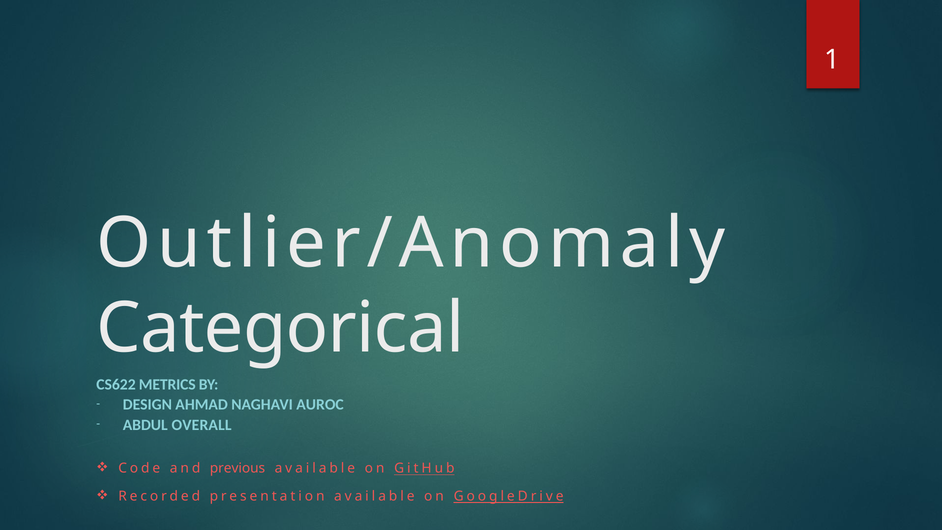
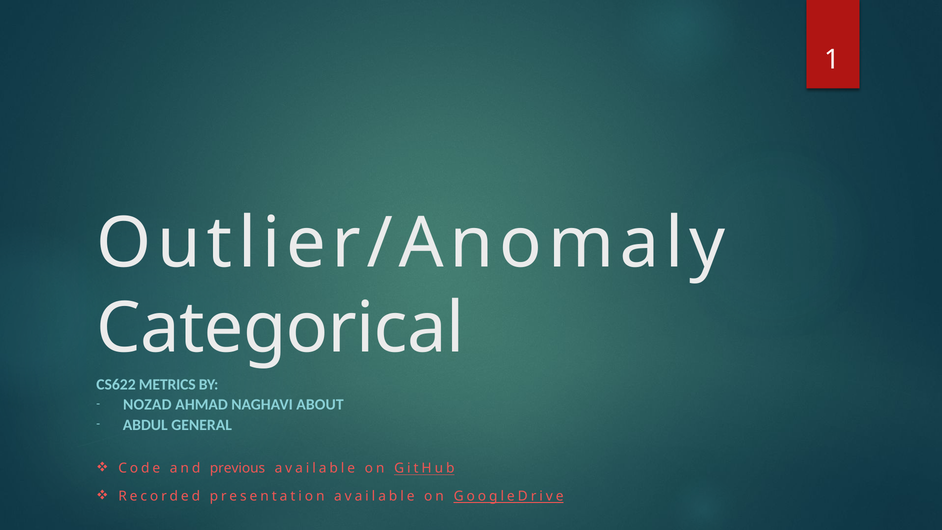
DESIGN: DESIGN -> NOZAD
AUROC: AUROC -> ABOUT
OVERALL: OVERALL -> GENERAL
